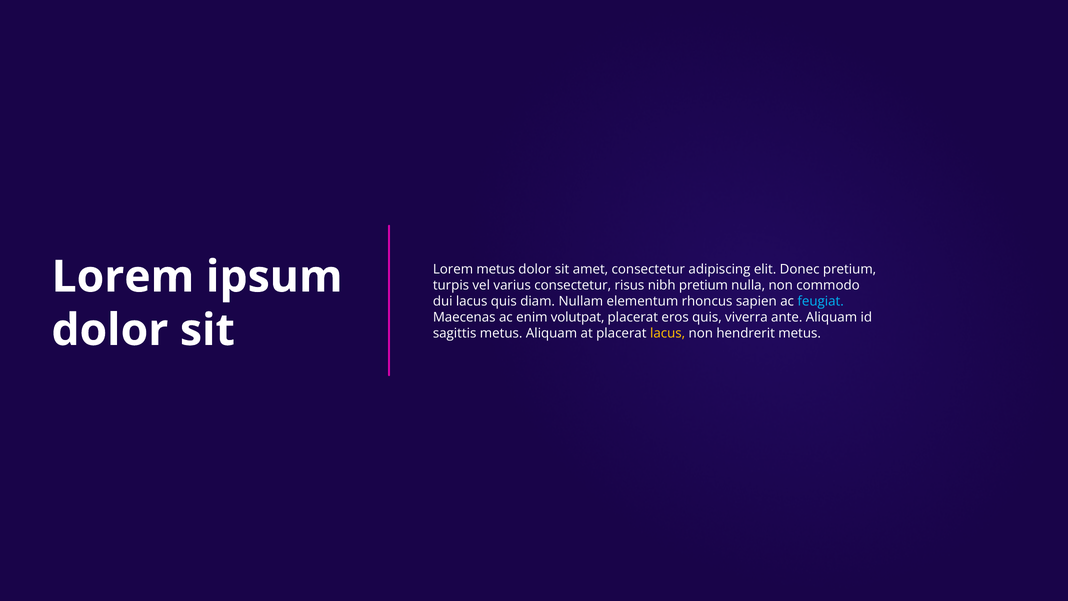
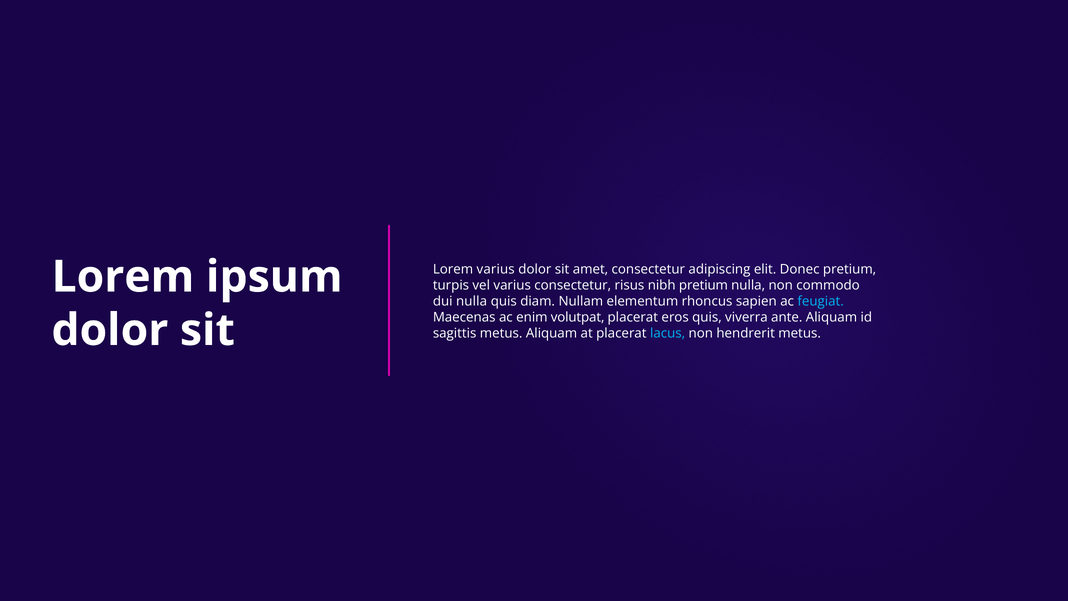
Lorem metus: metus -> varius
dui lacus: lacus -> nulla
lacus at (668, 333) colour: yellow -> light blue
